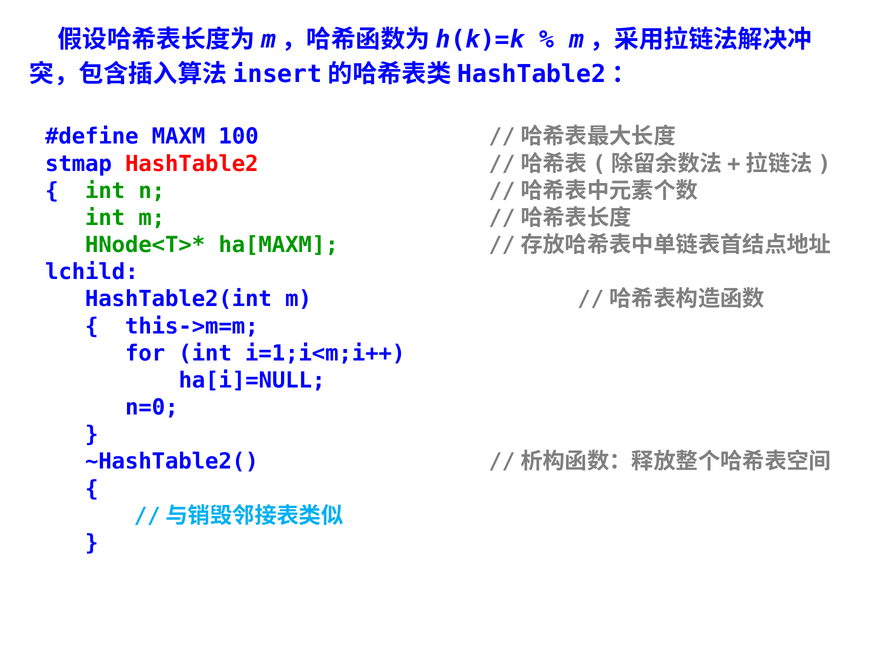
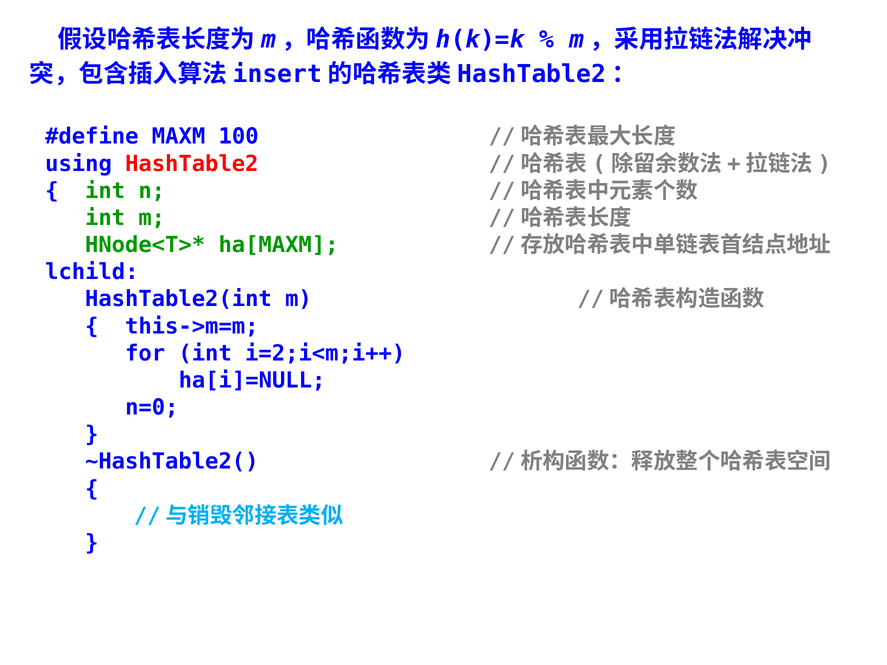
stmap: stmap -> using
i=1;i<m;i++: i=1;i<m;i++ -> i=2;i<m;i++
